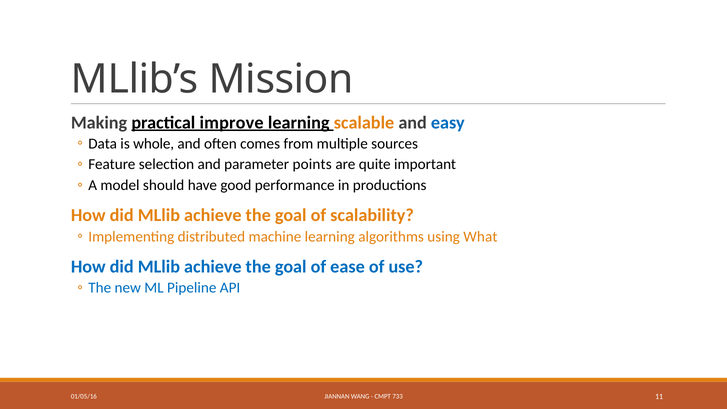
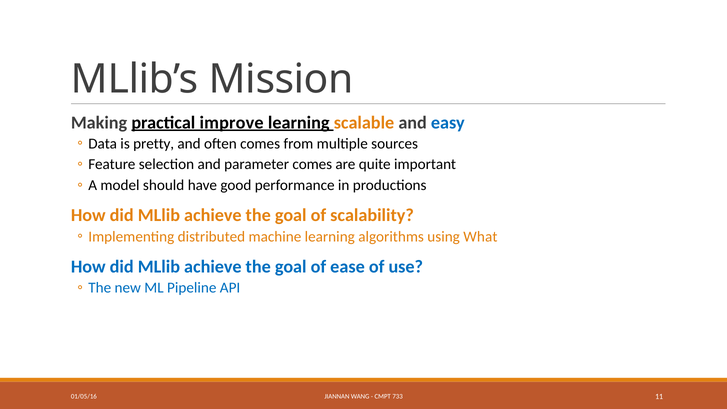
whole: whole -> pretty
parameter points: points -> comes
